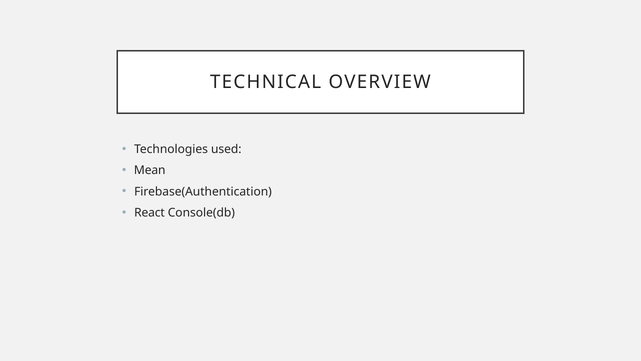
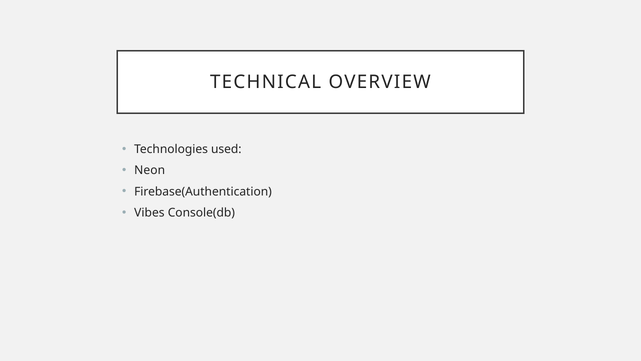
Mean: Mean -> Neon
React: React -> Vibes
